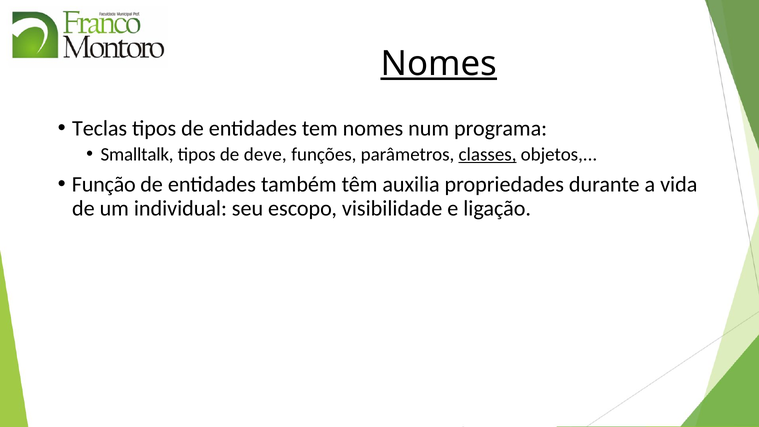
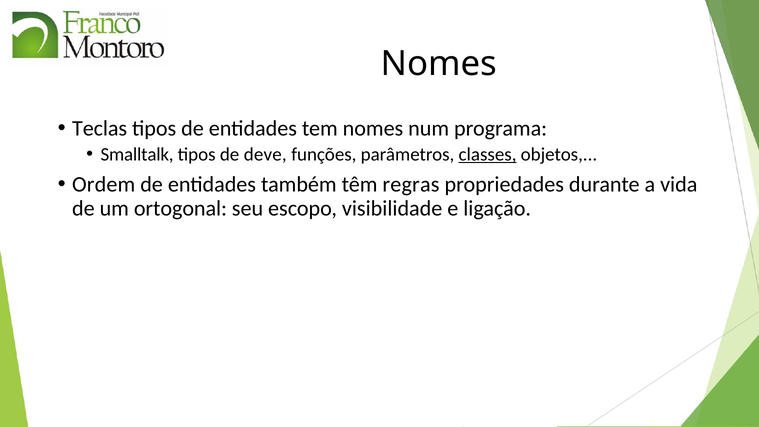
Nomes at (439, 64) underline: present -> none
Função: Função -> Ordem
auxilia: auxilia -> regras
individual: individual -> ortogonal
